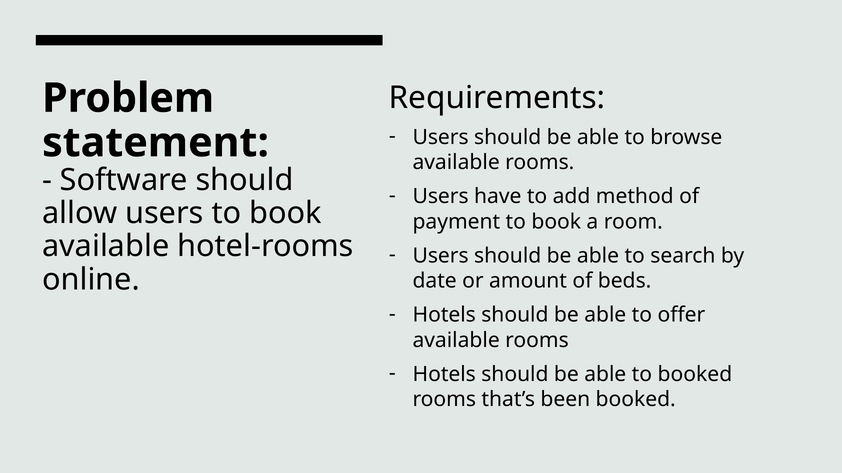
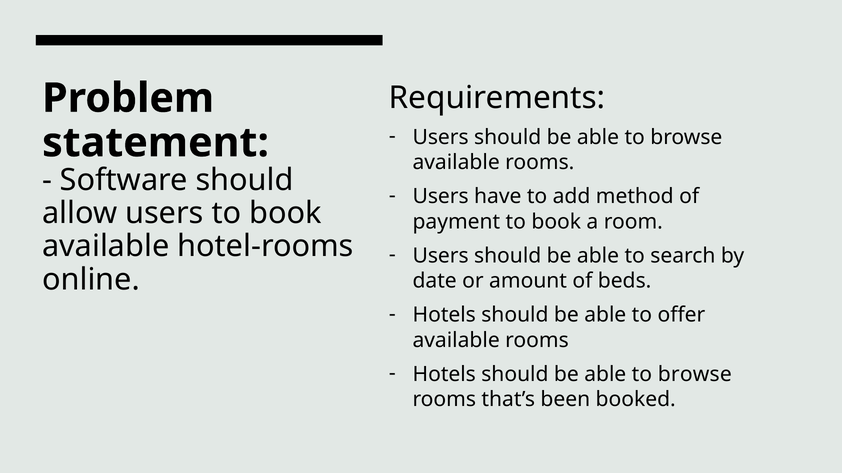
booked at (695, 375): booked -> browse
